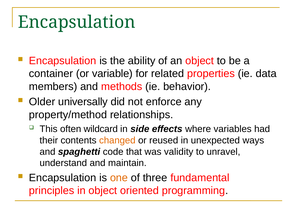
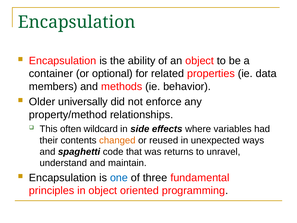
variable: variable -> optional
validity: validity -> returns
one colour: orange -> blue
